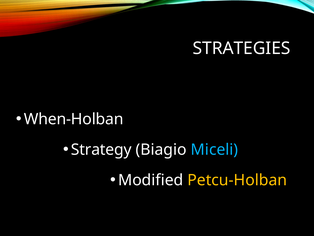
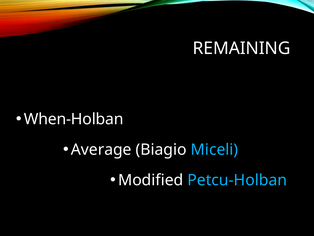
STRATEGIES: STRATEGIES -> REMAINING
Strategy: Strategy -> Average
Petcu-Holban colour: yellow -> light blue
